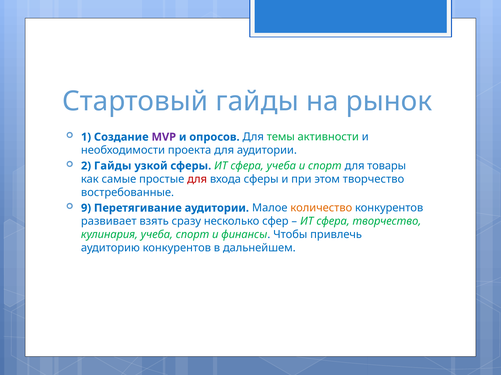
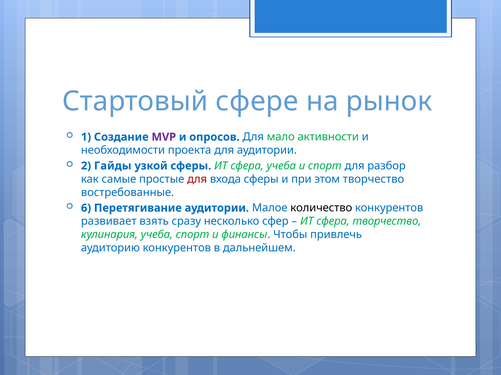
Стартовый гайды: гайды -> сфере
темы: темы -> мало
товары: товары -> разбор
9: 9 -> 6
количество colour: orange -> black
